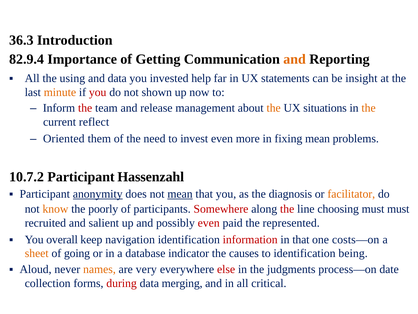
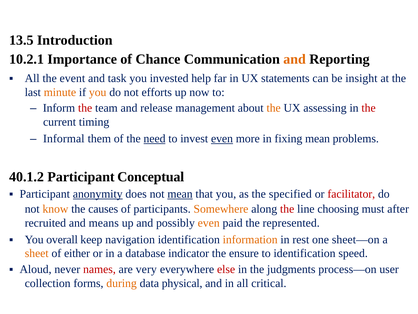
36.3: 36.3 -> 13.5
82.9.4: 82.9.4 -> 10.2.1
Getting: Getting -> Chance
using: using -> event
and data: data -> task
you at (98, 92) colour: red -> orange
shown: shown -> efforts
situations: situations -> assessing
the at (369, 108) colour: orange -> red
reflect: reflect -> timing
Oriented: Oriented -> Informal
need underline: none -> present
even at (222, 138) underline: none -> present
10.7.2: 10.7.2 -> 40.1.2
Hassenzahl: Hassenzahl -> Conceptual
diagnosis: diagnosis -> specified
facilitator colour: orange -> red
poorly: poorly -> causes
Somewhere colour: red -> orange
must must: must -> after
salient: salient -> means
even at (209, 222) colour: red -> orange
information colour: red -> orange
in that: that -> rest
costs—on: costs—on -> sheet—on
going: going -> either
causes: causes -> ensure
being: being -> speed
names colour: orange -> red
date: date -> user
during colour: red -> orange
merging: merging -> physical
